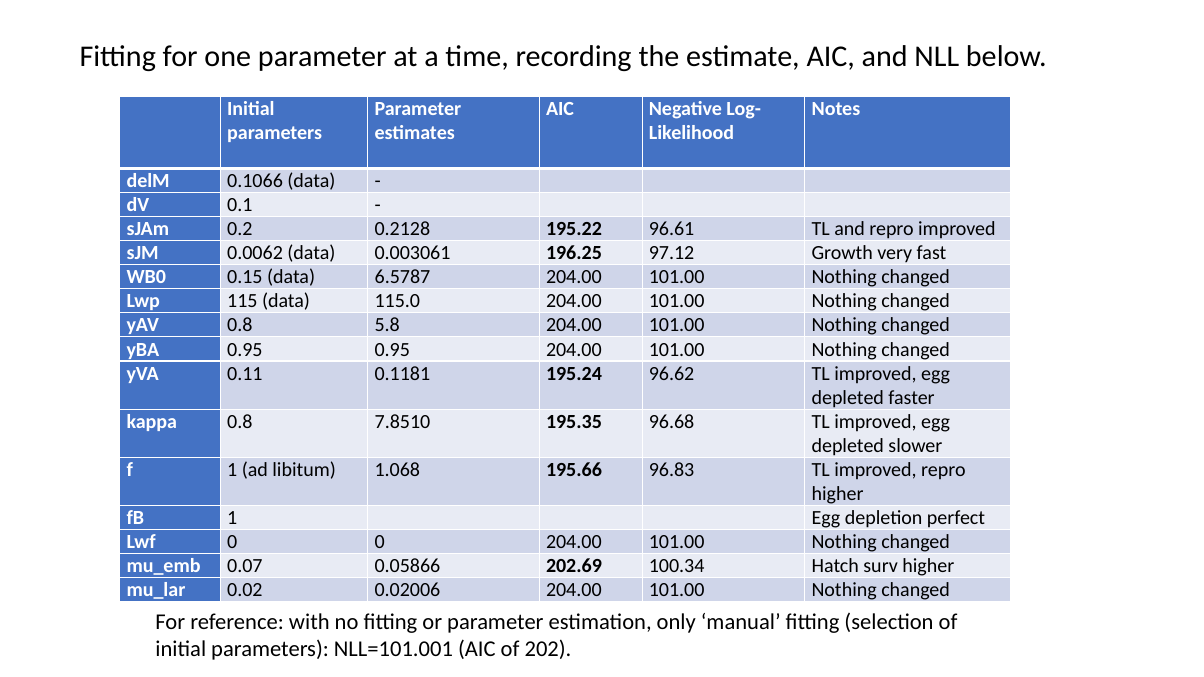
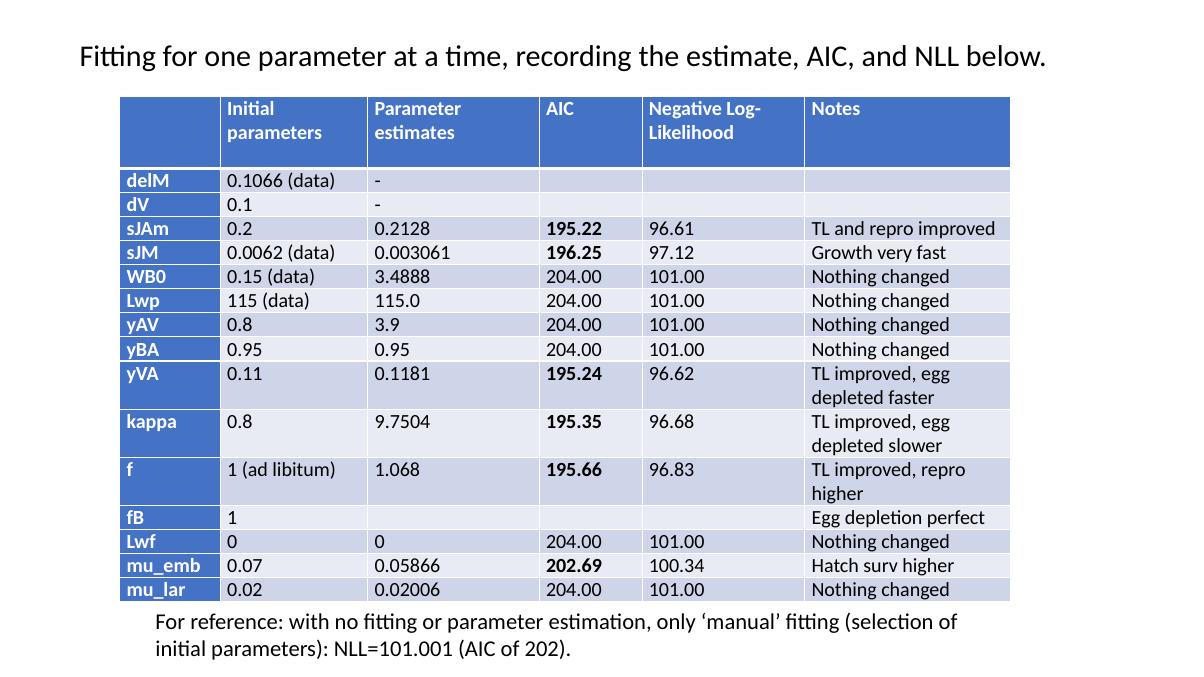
6.5787: 6.5787 -> 3.4888
5.8: 5.8 -> 3.9
7.8510: 7.8510 -> 9.7504
